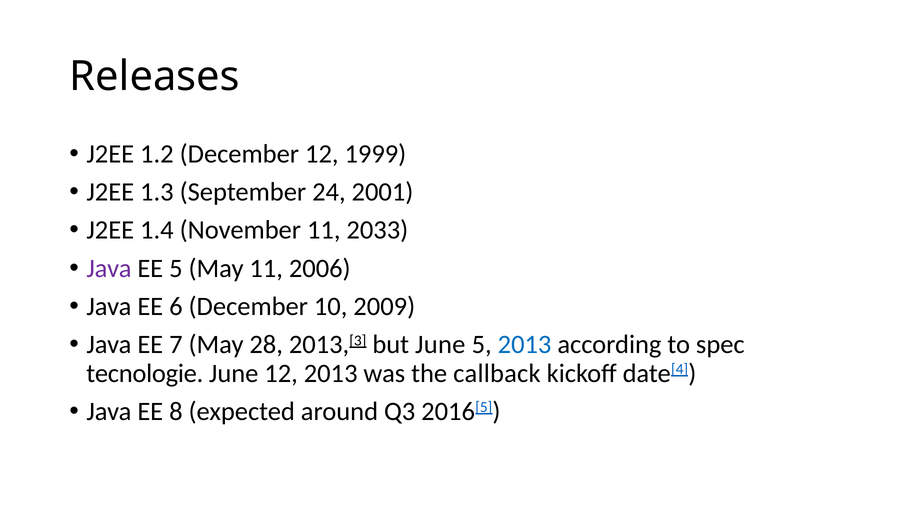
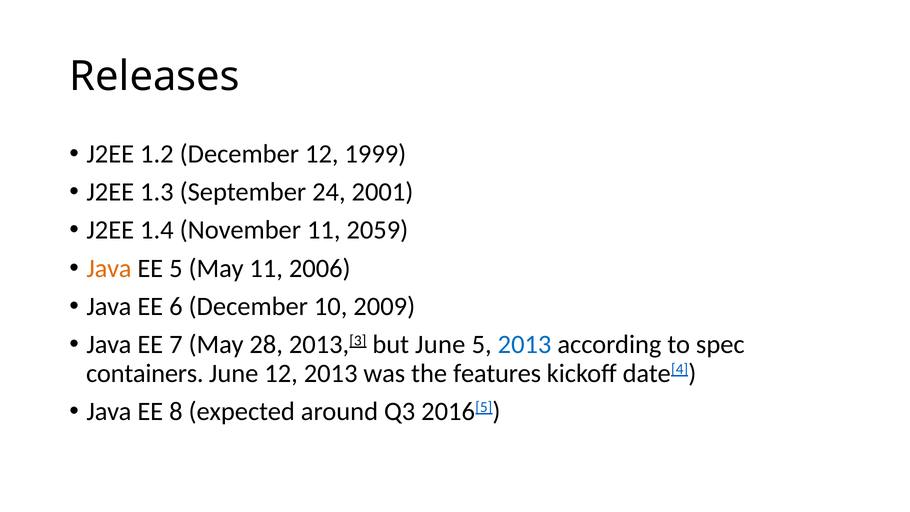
2033: 2033 -> 2059
Java at (109, 268) colour: purple -> orange
tecnologie: tecnologie -> containers
callback: callback -> features
